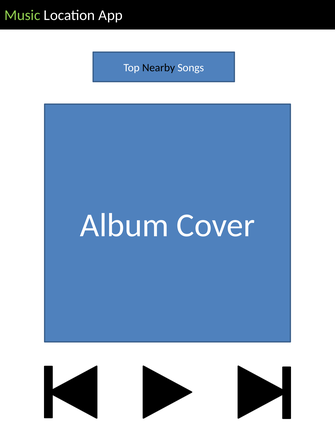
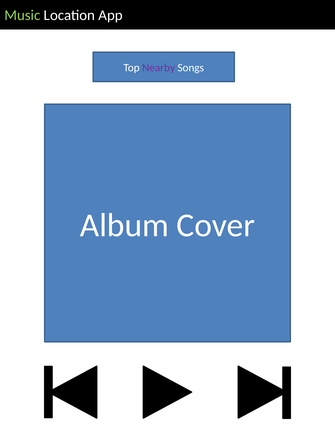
Nearby colour: black -> purple
